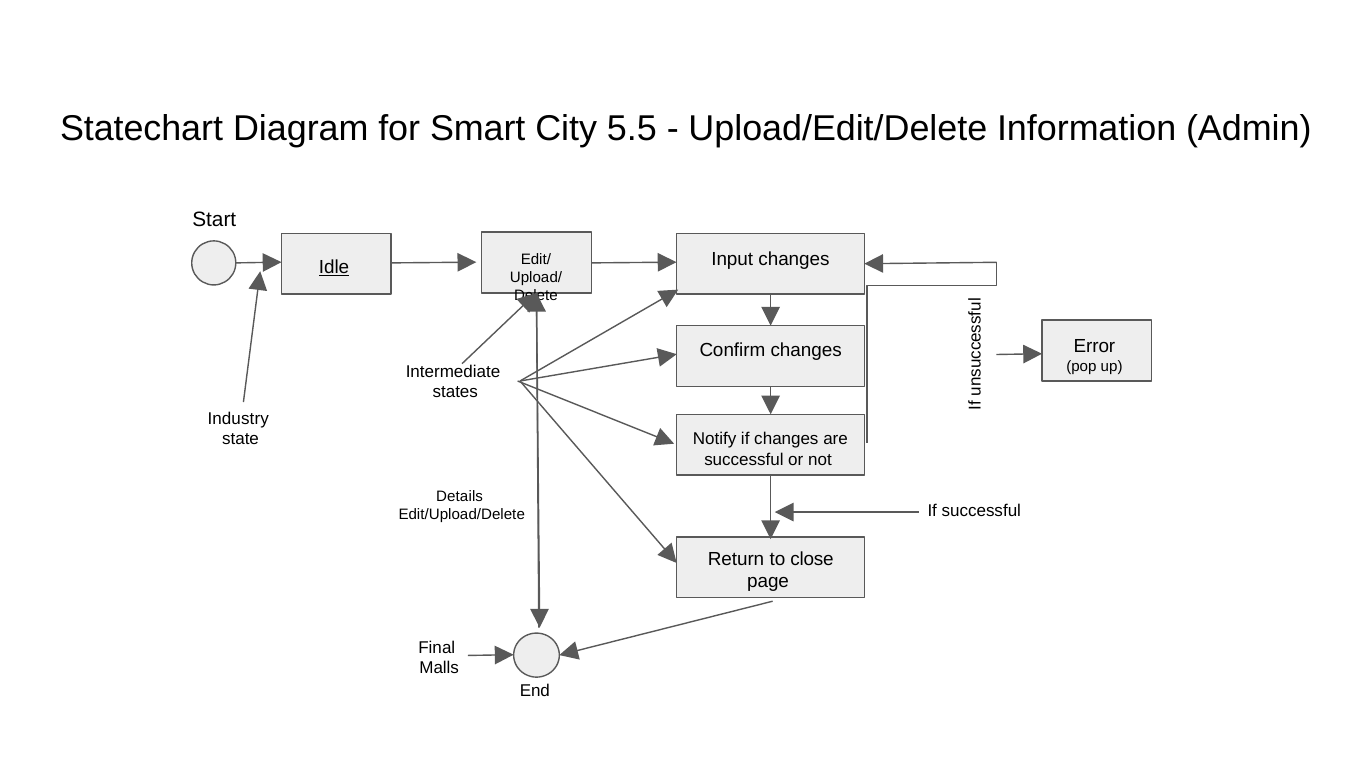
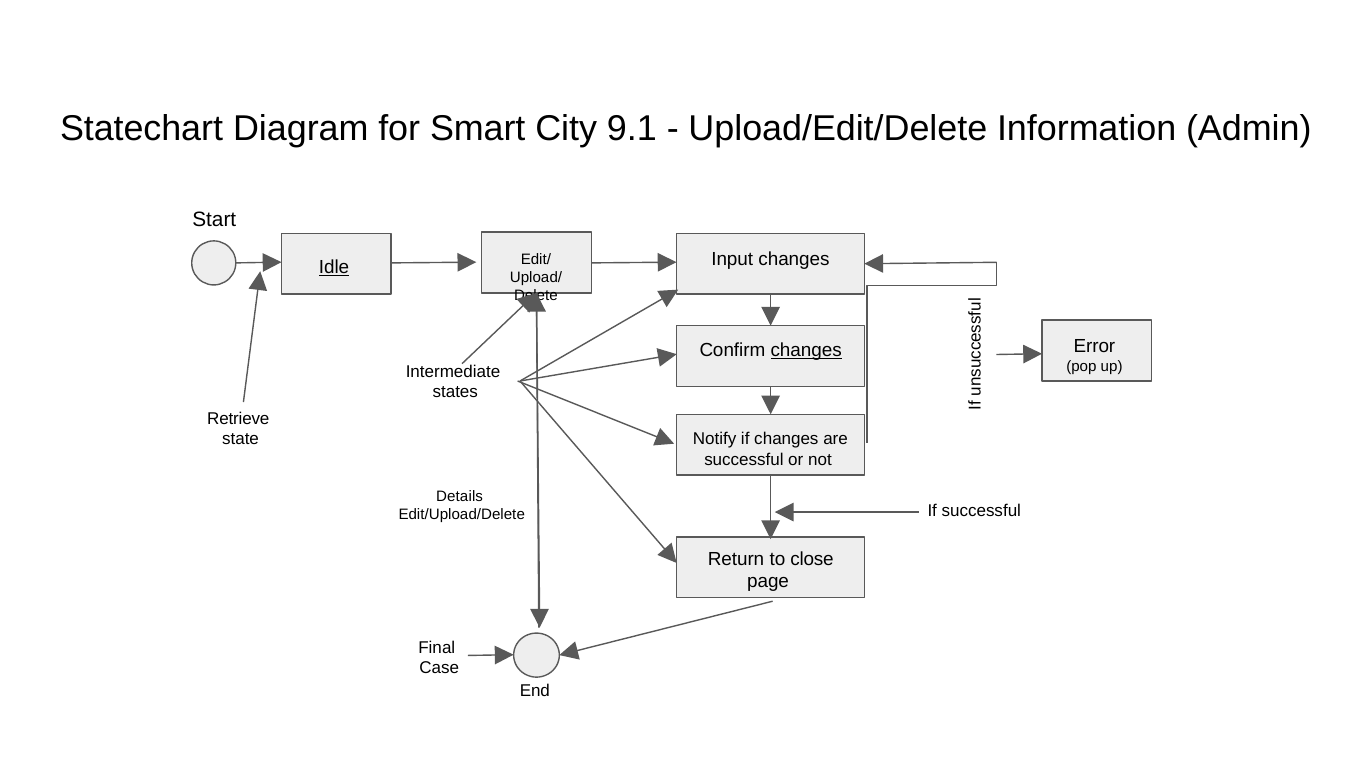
5.5: 5.5 -> 9.1
changes at (806, 350) underline: none -> present
Industry: Industry -> Retrieve
Malls: Malls -> Case
